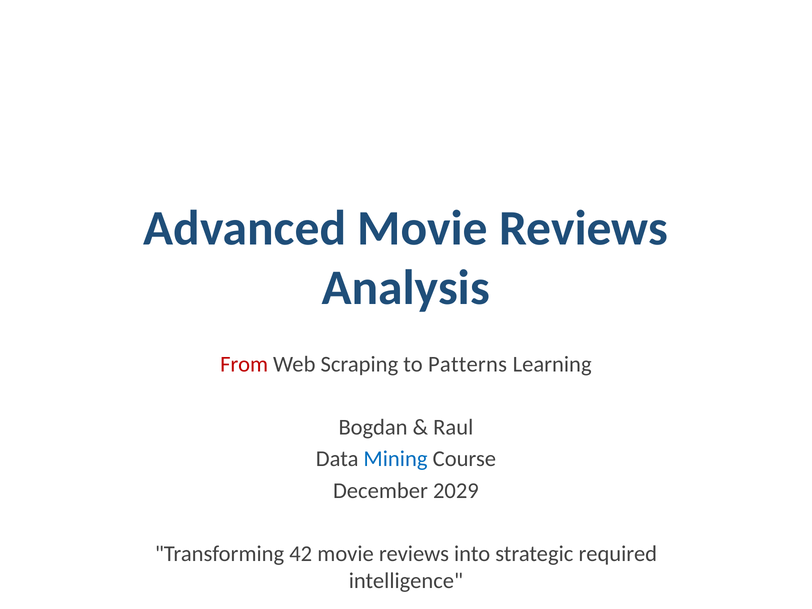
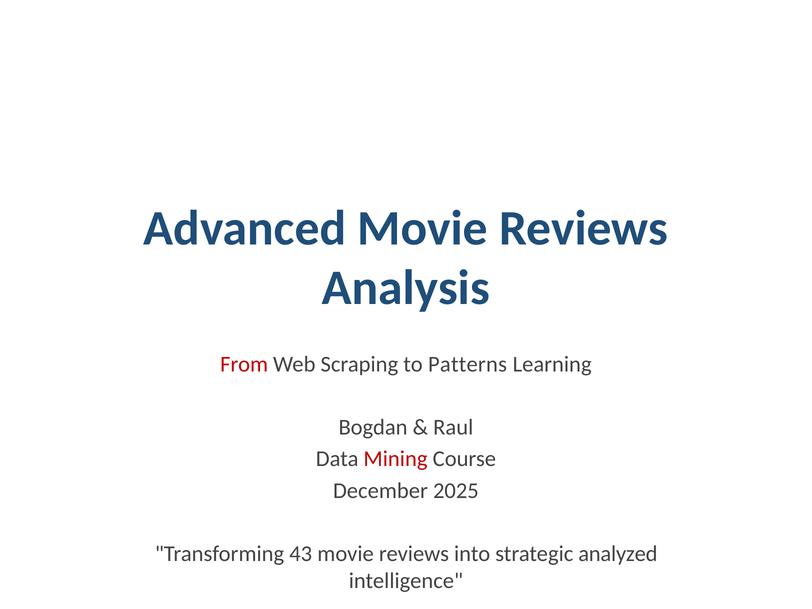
Mining colour: blue -> red
2029: 2029 -> 2025
42: 42 -> 43
required: required -> analyzed
